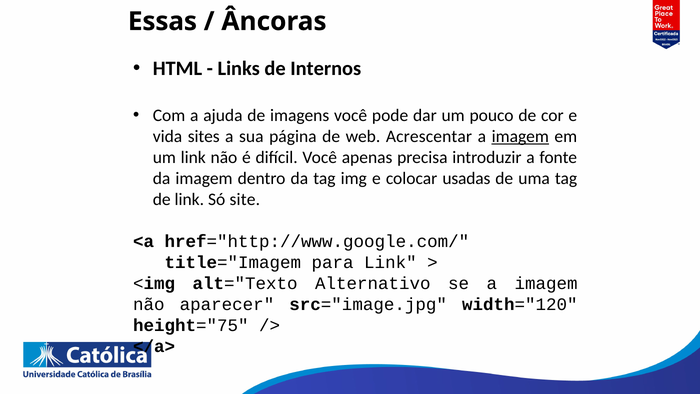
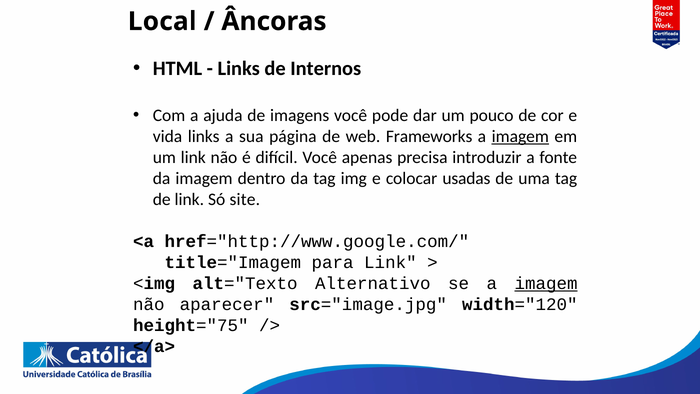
Essas: Essas -> Local
vida sites: sites -> links
Acrescentar: Acrescentar -> Frameworks
imagem at (546, 283) underline: none -> present
